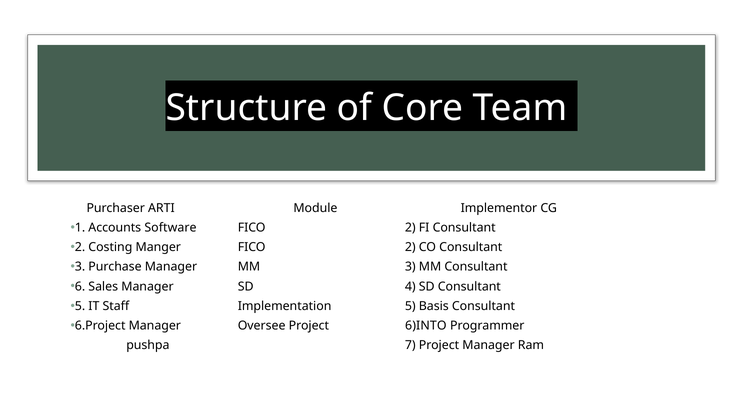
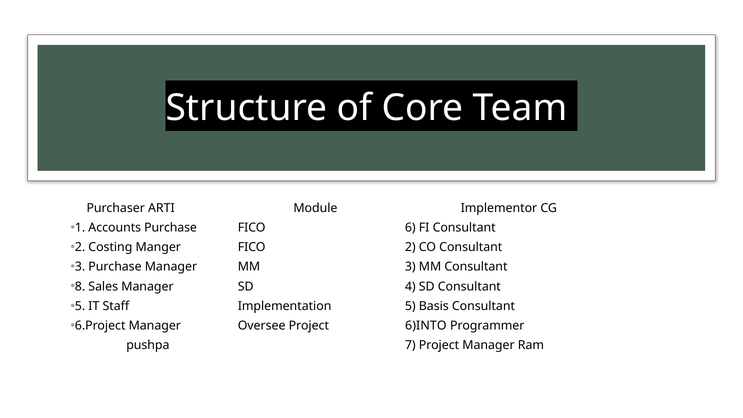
Accounts Software: Software -> Purchase
2 at (410, 228): 2 -> 6
6: 6 -> 8
